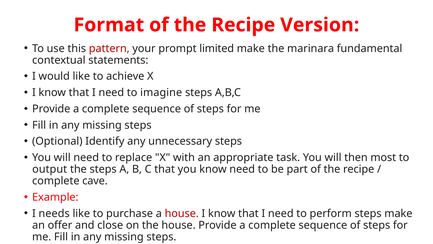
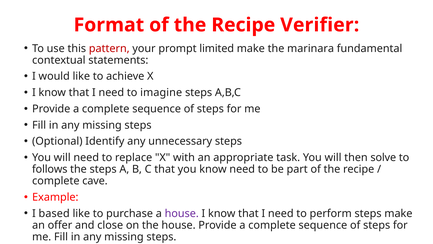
Version: Version -> Verifier
most: most -> solve
output: output -> follows
needs: needs -> based
house at (182, 213) colour: red -> purple
